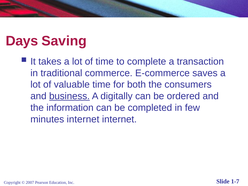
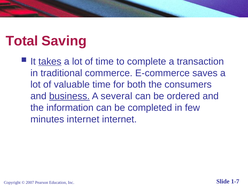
Days: Days -> Total
takes underline: none -> present
digitally: digitally -> several
